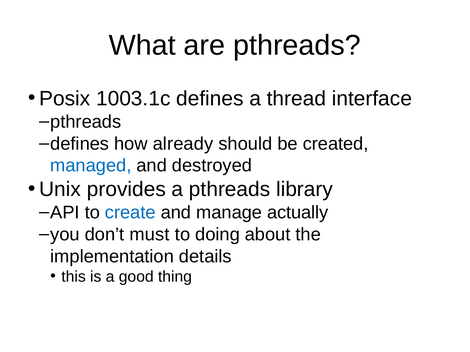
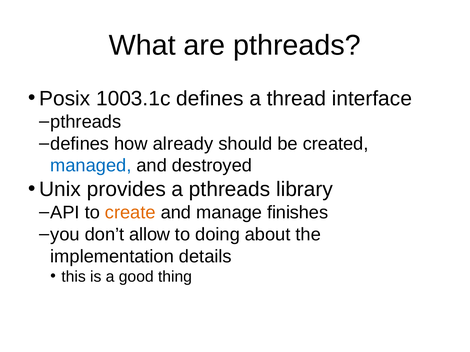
create colour: blue -> orange
actually: actually -> finishes
must: must -> allow
